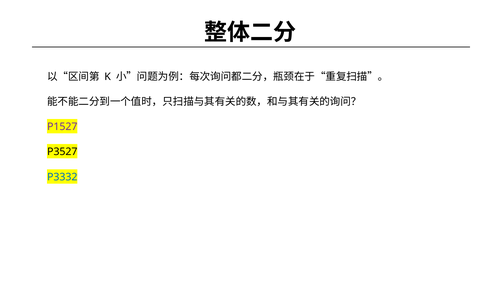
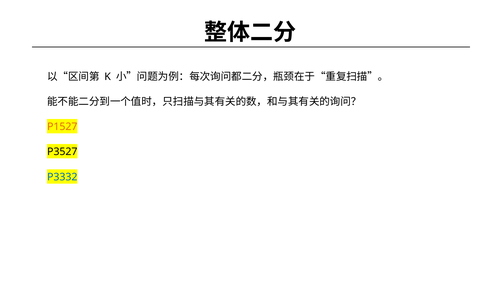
P1527 colour: purple -> orange
